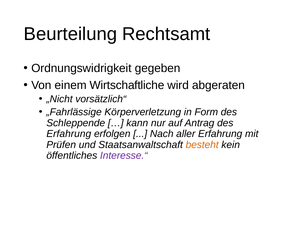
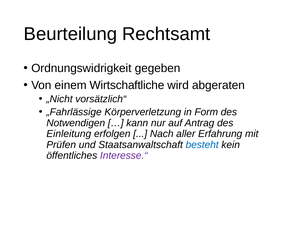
Schleppende: Schleppende -> Notwendigen
Erfahrung at (69, 134): Erfahrung -> Einleitung
besteht colour: orange -> blue
